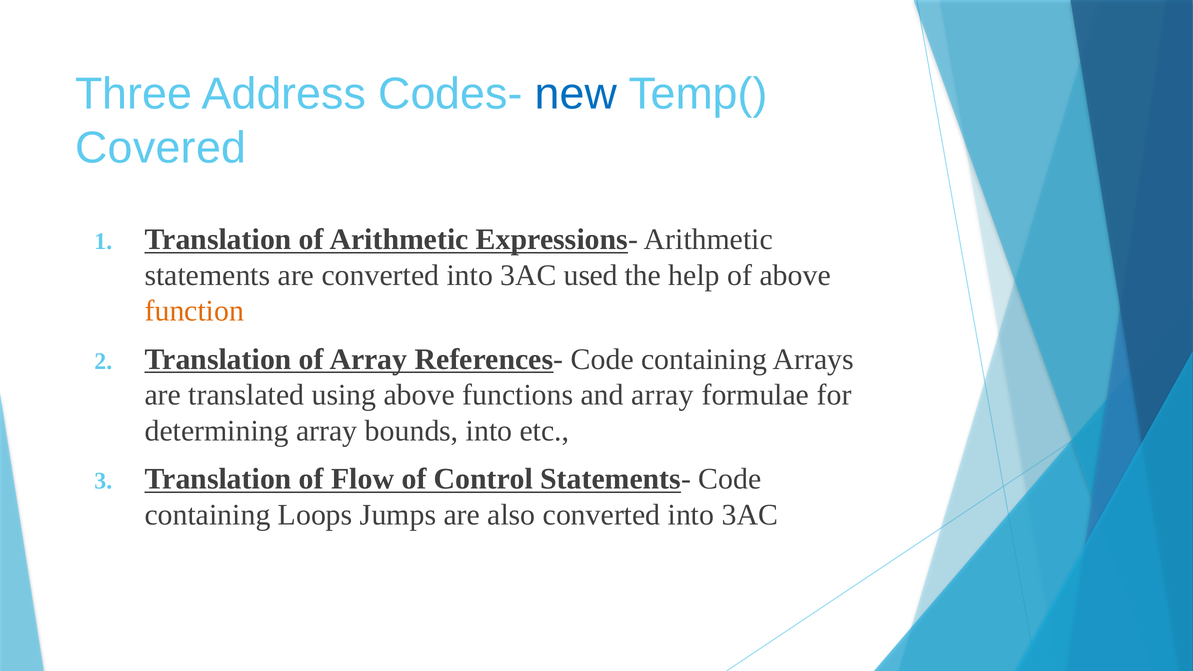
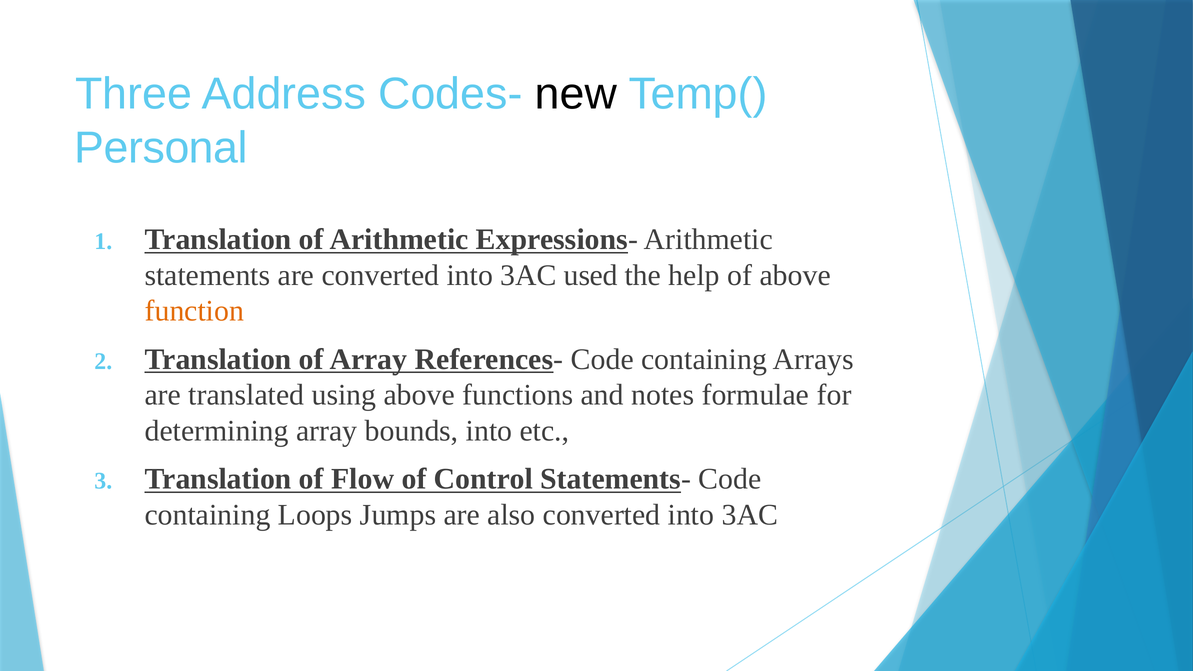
new colour: blue -> black
Covered: Covered -> Personal
and array: array -> notes
